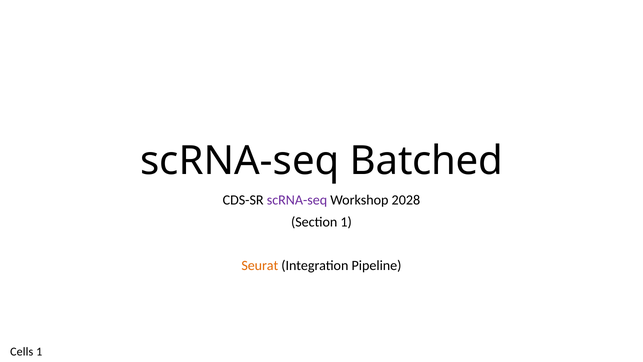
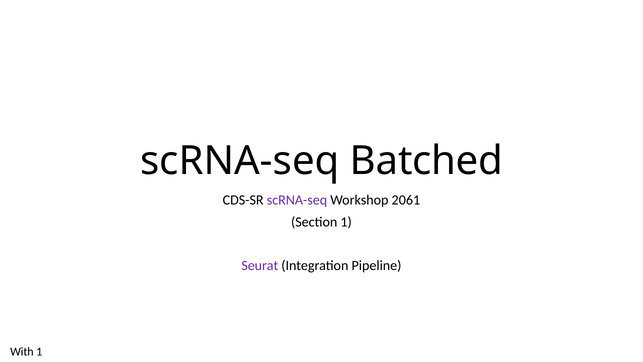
2028: 2028 -> 2061
Seurat colour: orange -> purple
Cells: Cells -> With
